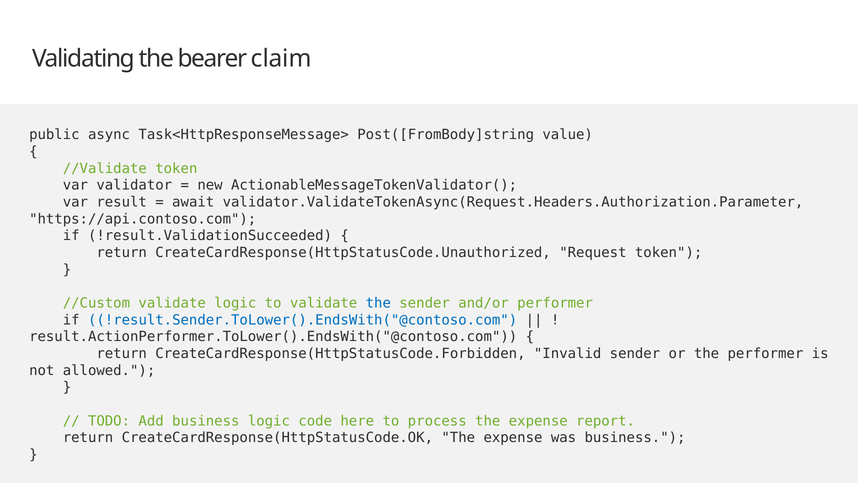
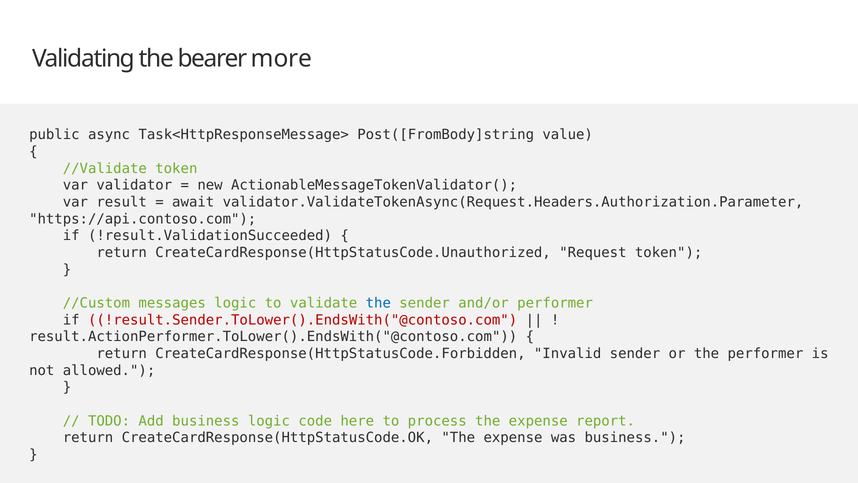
claim: claim -> more
//Custom validate: validate -> messages
!result.Sender.ToLower().EndsWith("@contoso.com colour: blue -> red
